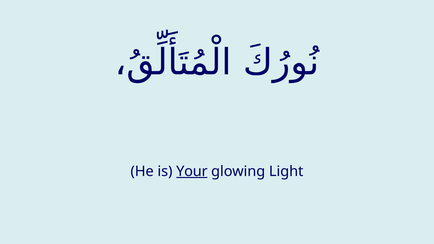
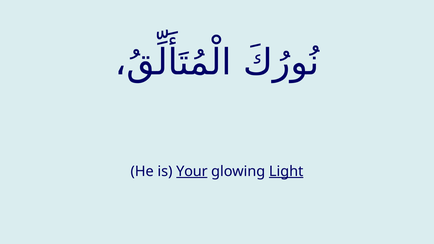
Light underline: none -> present
